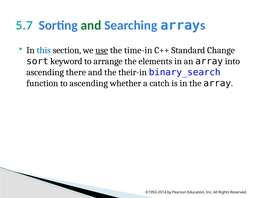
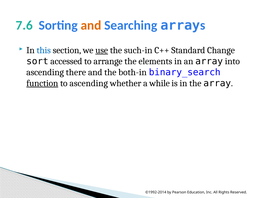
5.7: 5.7 -> 7.6
and at (91, 25) colour: green -> orange
time-in: time-in -> such-in
keyword: keyword -> accessed
their-in: their-in -> both-in
function underline: none -> present
catch: catch -> while
